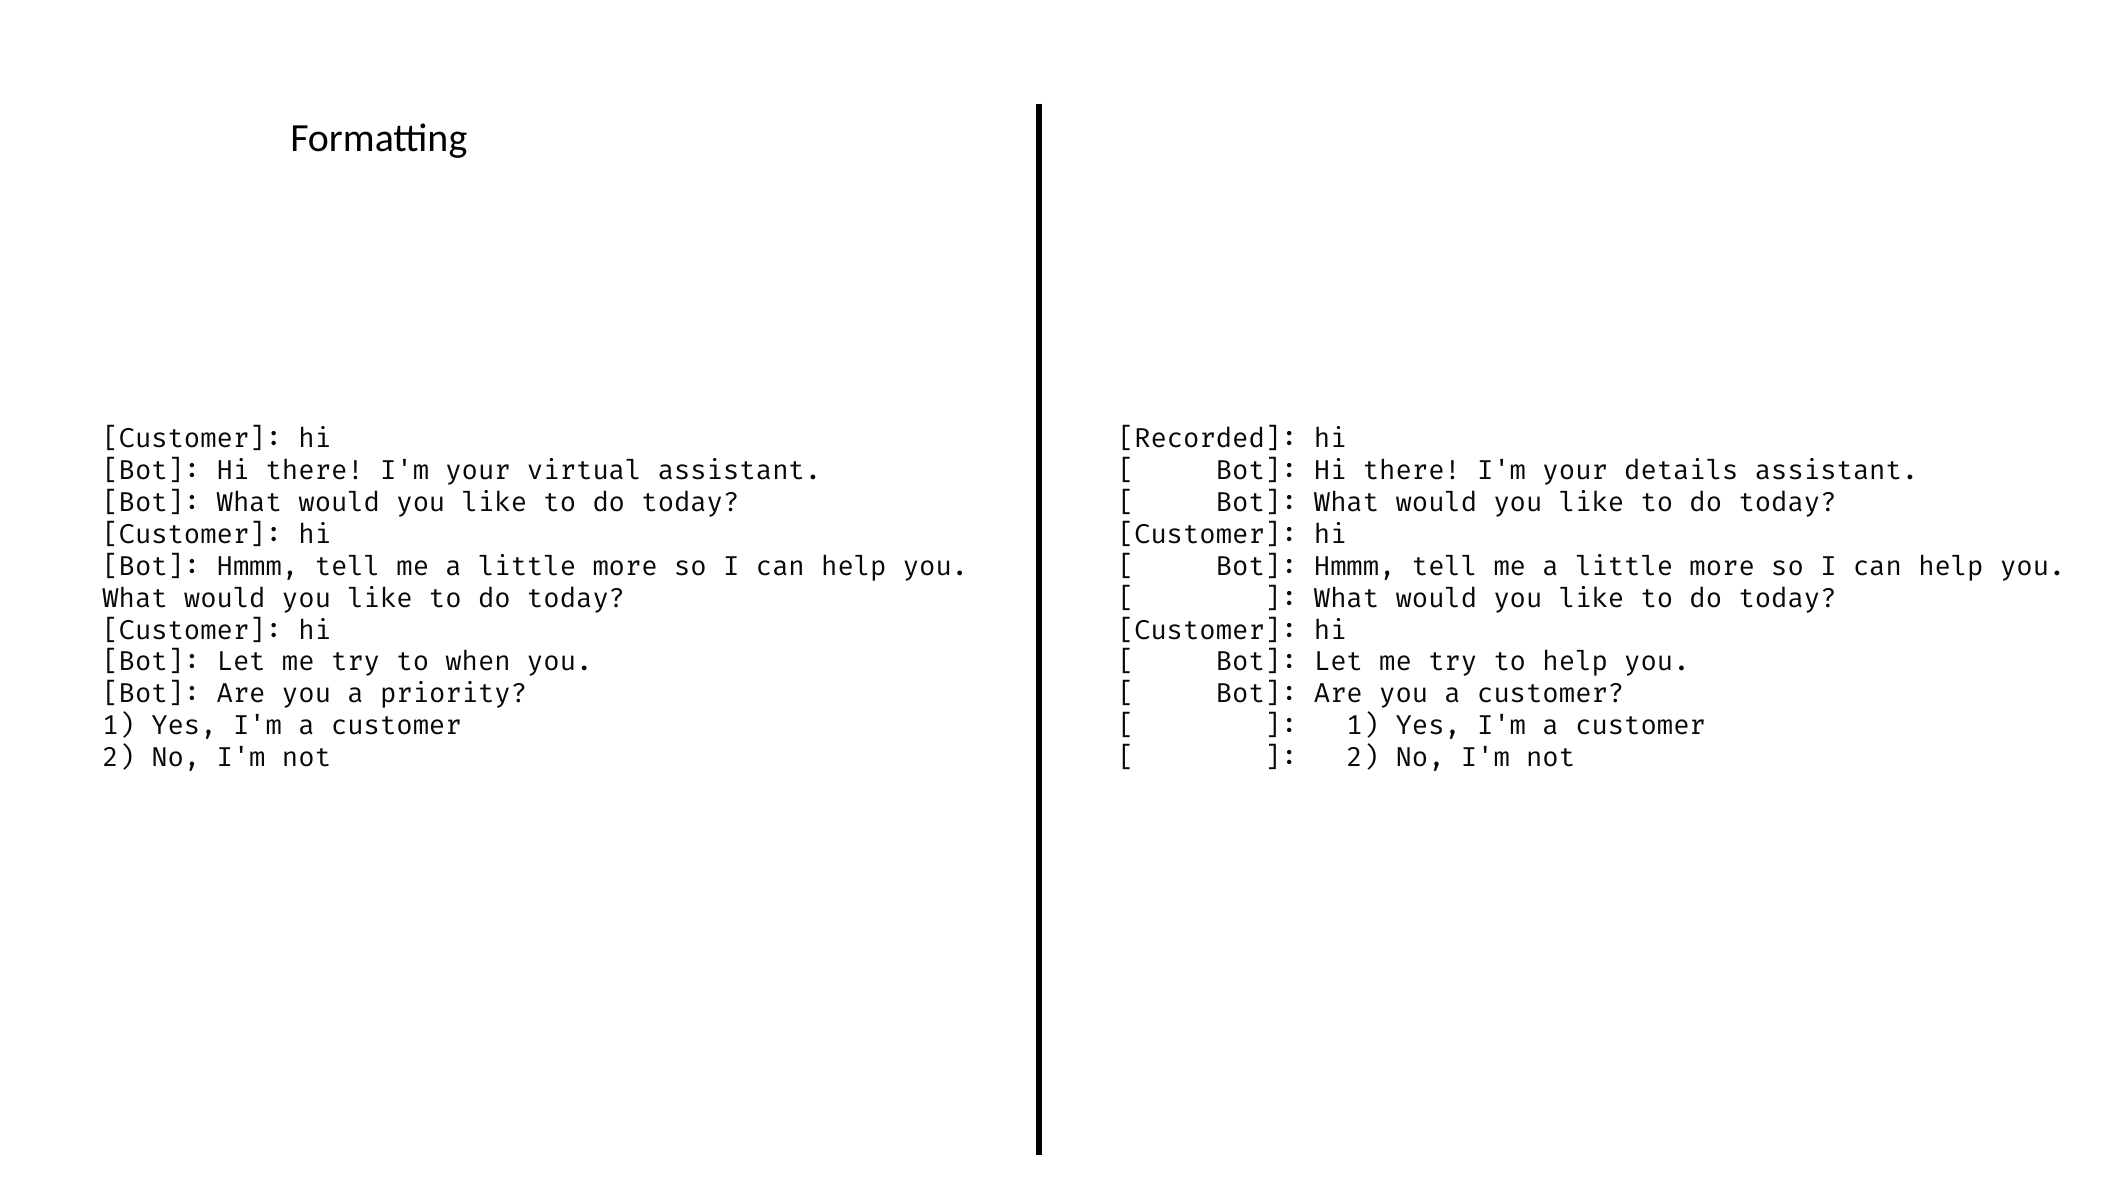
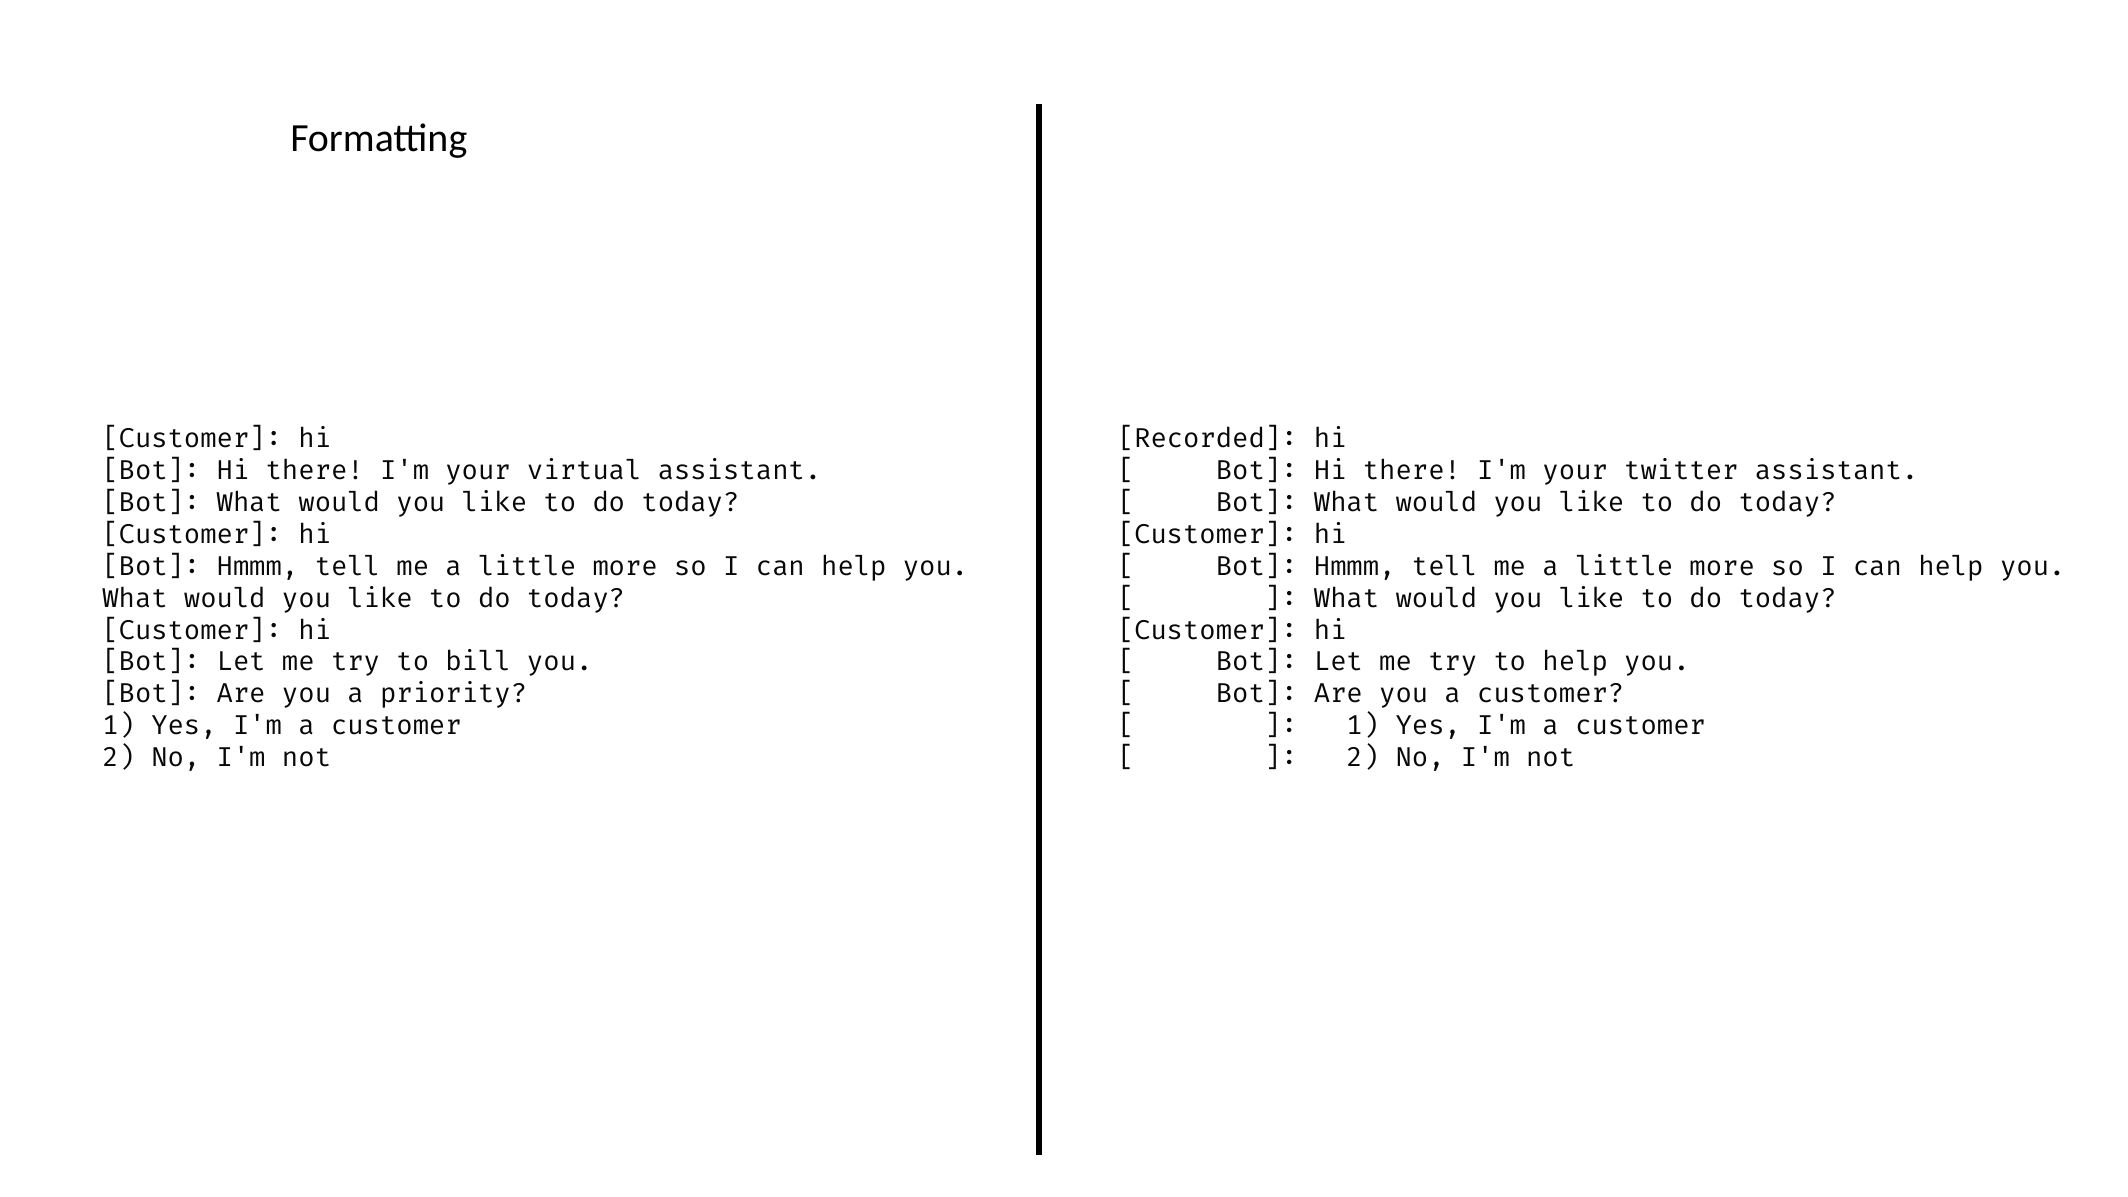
details: details -> twitter
when: when -> bill
